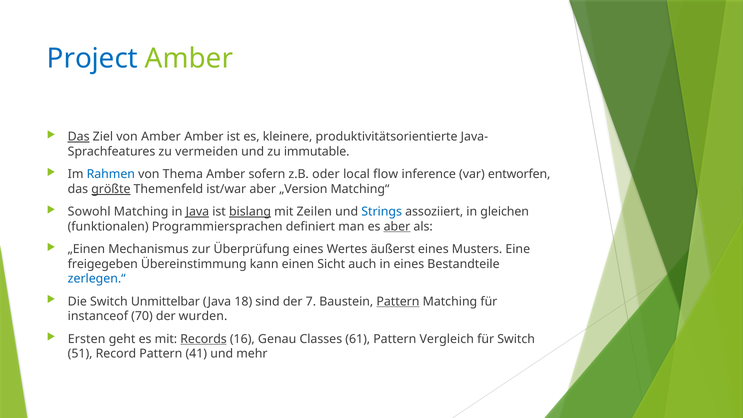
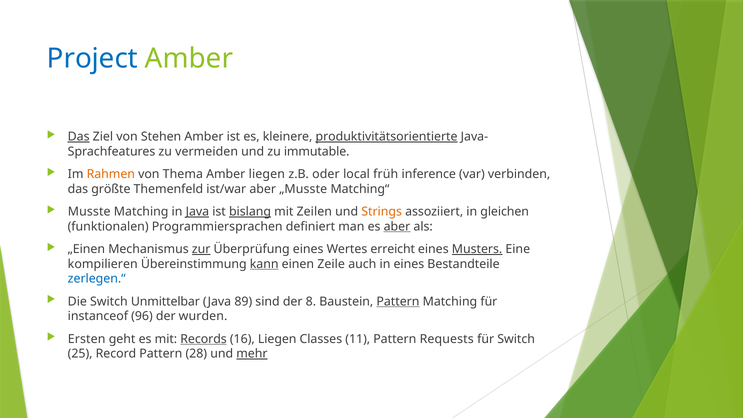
von Amber: Amber -> Stehen
produktivitätsorientierte underline: none -> present
Rahmen colour: blue -> orange
Amber sofern: sofern -> liegen
flow: flow -> früh
entworfen: entworfen -> verbinden
größte underline: present -> none
„Version: „Version -> „Musste
Sowohl: Sowohl -> Musste
Strings colour: blue -> orange
zur underline: none -> present
äußerst: äußerst -> erreicht
Musters underline: none -> present
freigegeben: freigegeben -> kompilieren
kann underline: none -> present
Sicht: Sicht -> Zeile
18: 18 -> 89
7: 7 -> 8
70: 70 -> 96
16 Genau: Genau -> Liegen
61: 61 -> 11
Vergleich: Vergleich -> Requests
51: 51 -> 25
41: 41 -> 28
mehr underline: none -> present
